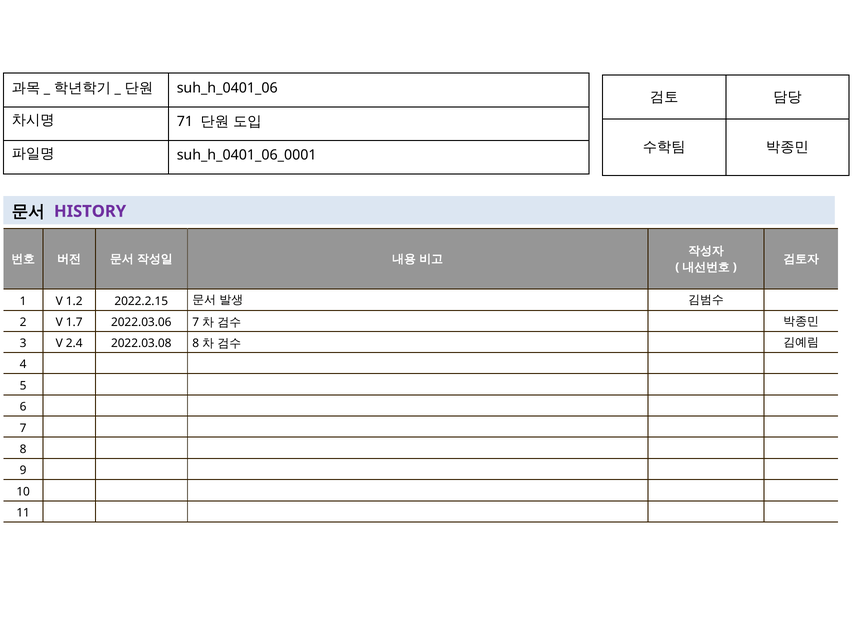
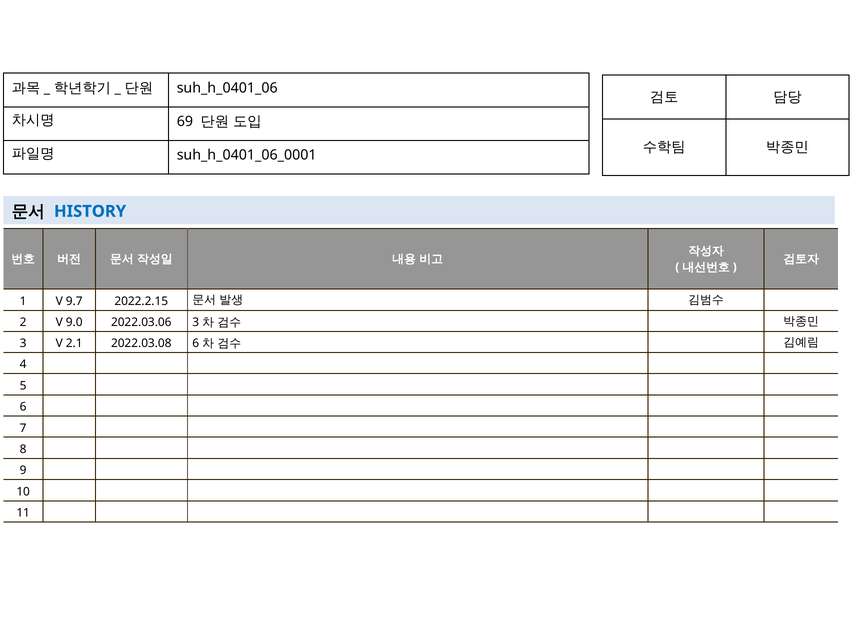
71: 71 -> 69
HISTORY colour: purple -> blue
1.2: 1.2 -> 9.7
1.7: 1.7 -> 9.0
2022.03.06 7: 7 -> 3
2.4: 2.4 -> 2.1
2022.03.08 8: 8 -> 6
